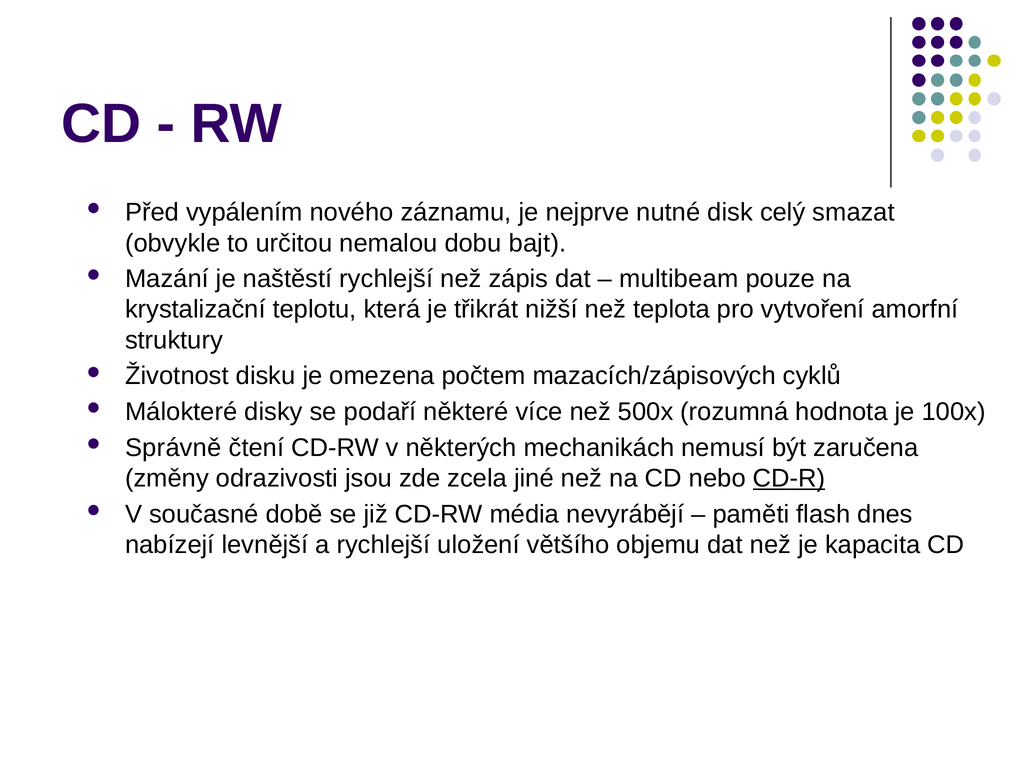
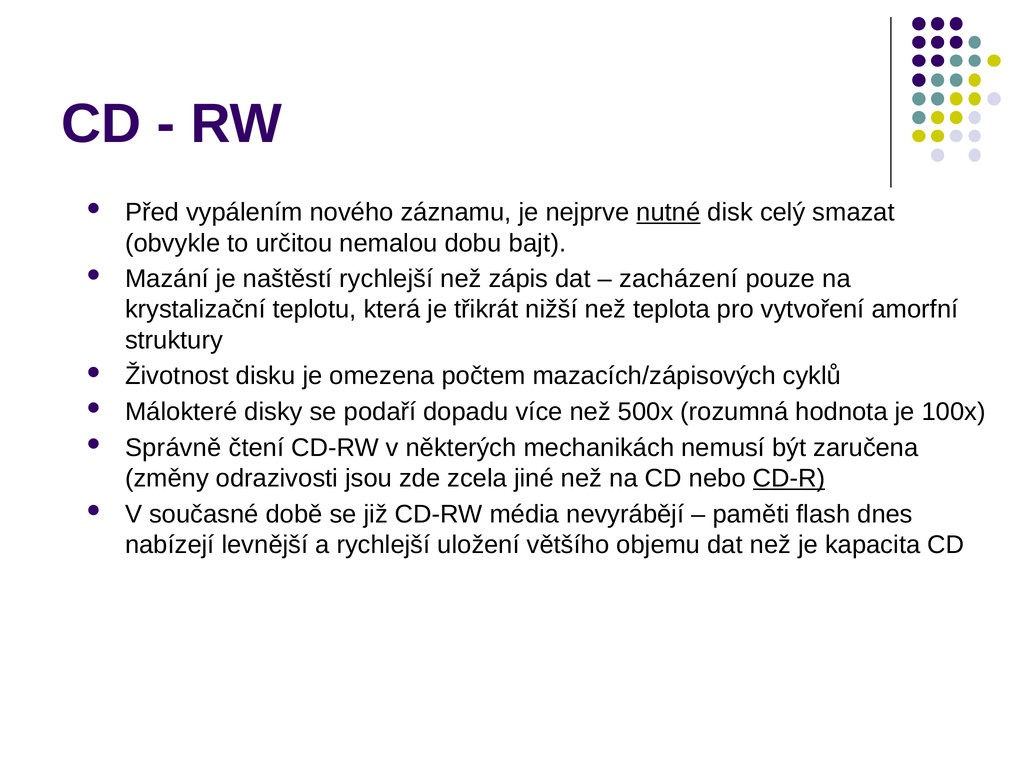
nutné underline: none -> present
multibeam: multibeam -> zacházení
některé: některé -> dopadu
